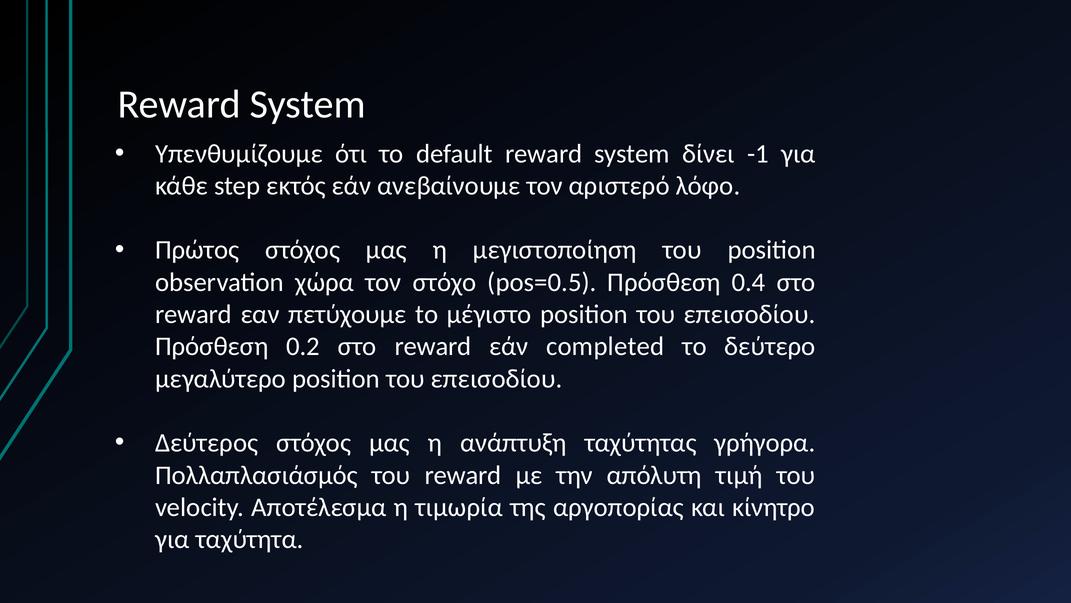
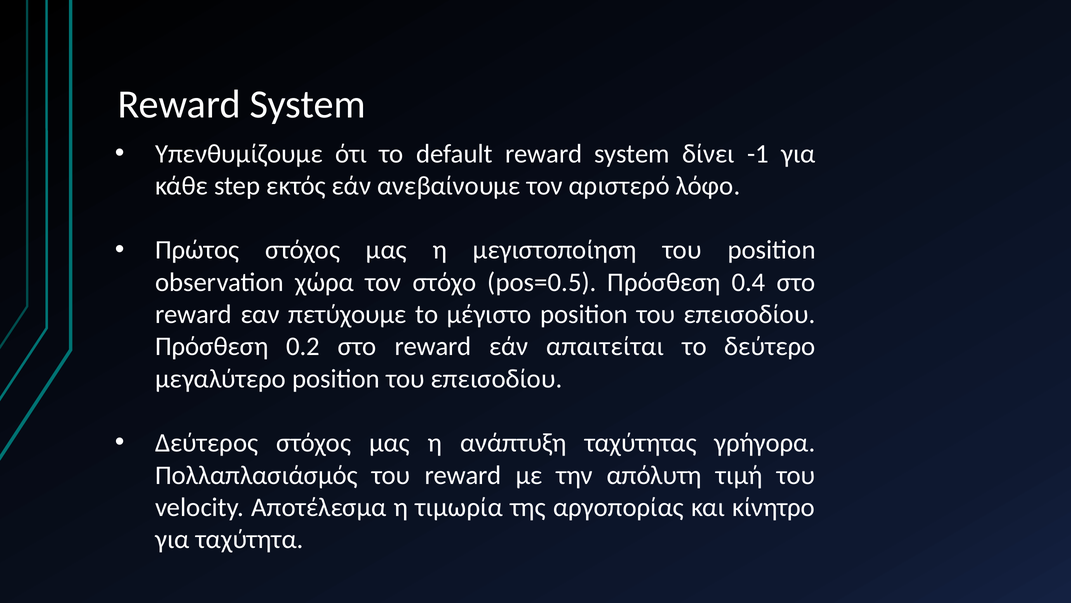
completed: completed -> απαιτείται
